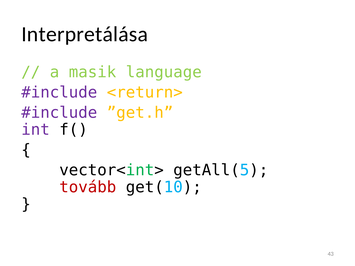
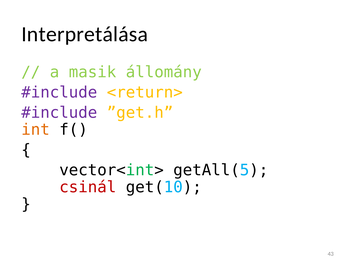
language: language -> állomány
int colour: purple -> orange
tovább: tovább -> csinál
